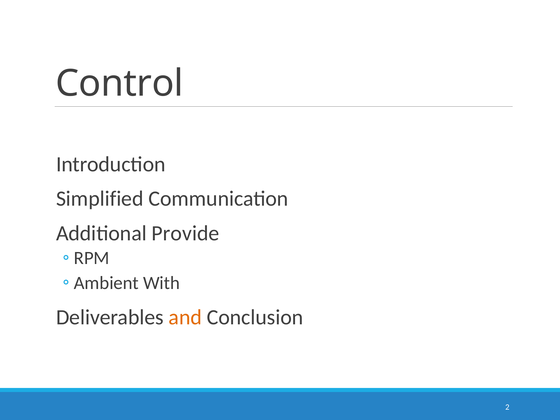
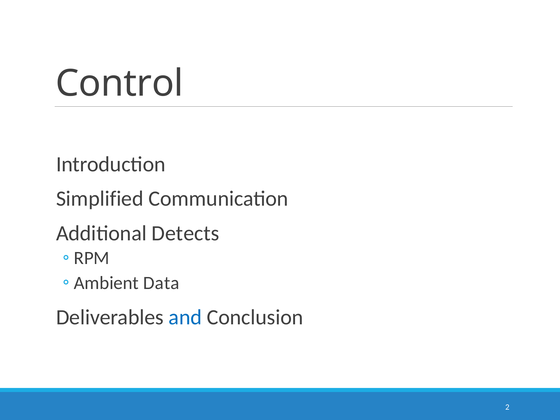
Provide: Provide -> Detects
With: With -> Data
and colour: orange -> blue
